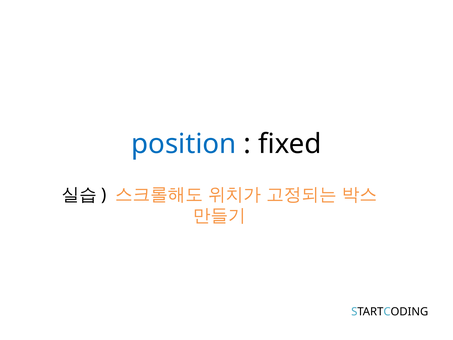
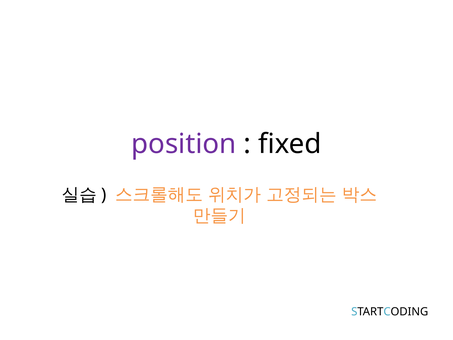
position colour: blue -> purple
